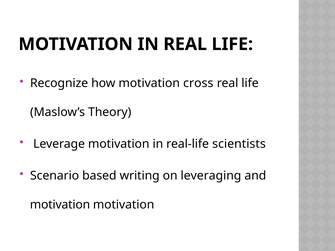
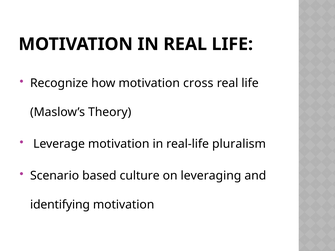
scientists: scientists -> pluralism
writing: writing -> culture
motivation at (60, 205): motivation -> identifying
